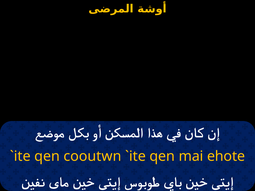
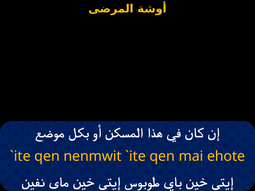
cooutwn: cooutwn -> nenmwit
